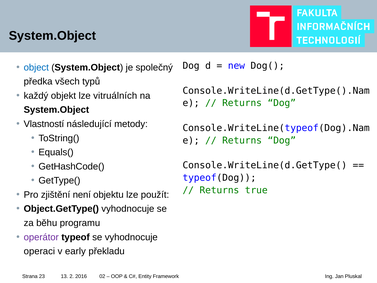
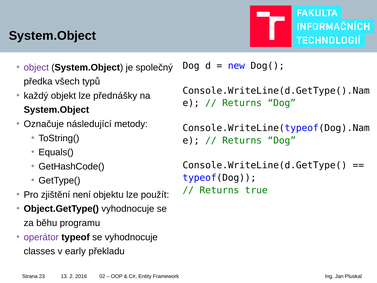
object colour: blue -> purple
vitruálních: vitruálních -> přednášky
Vlastností: Vlastností -> Označuje
operaci: operaci -> classes
